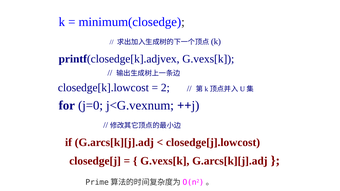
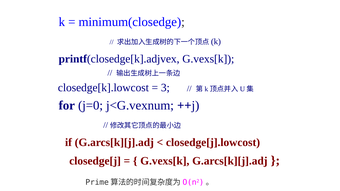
2: 2 -> 3
